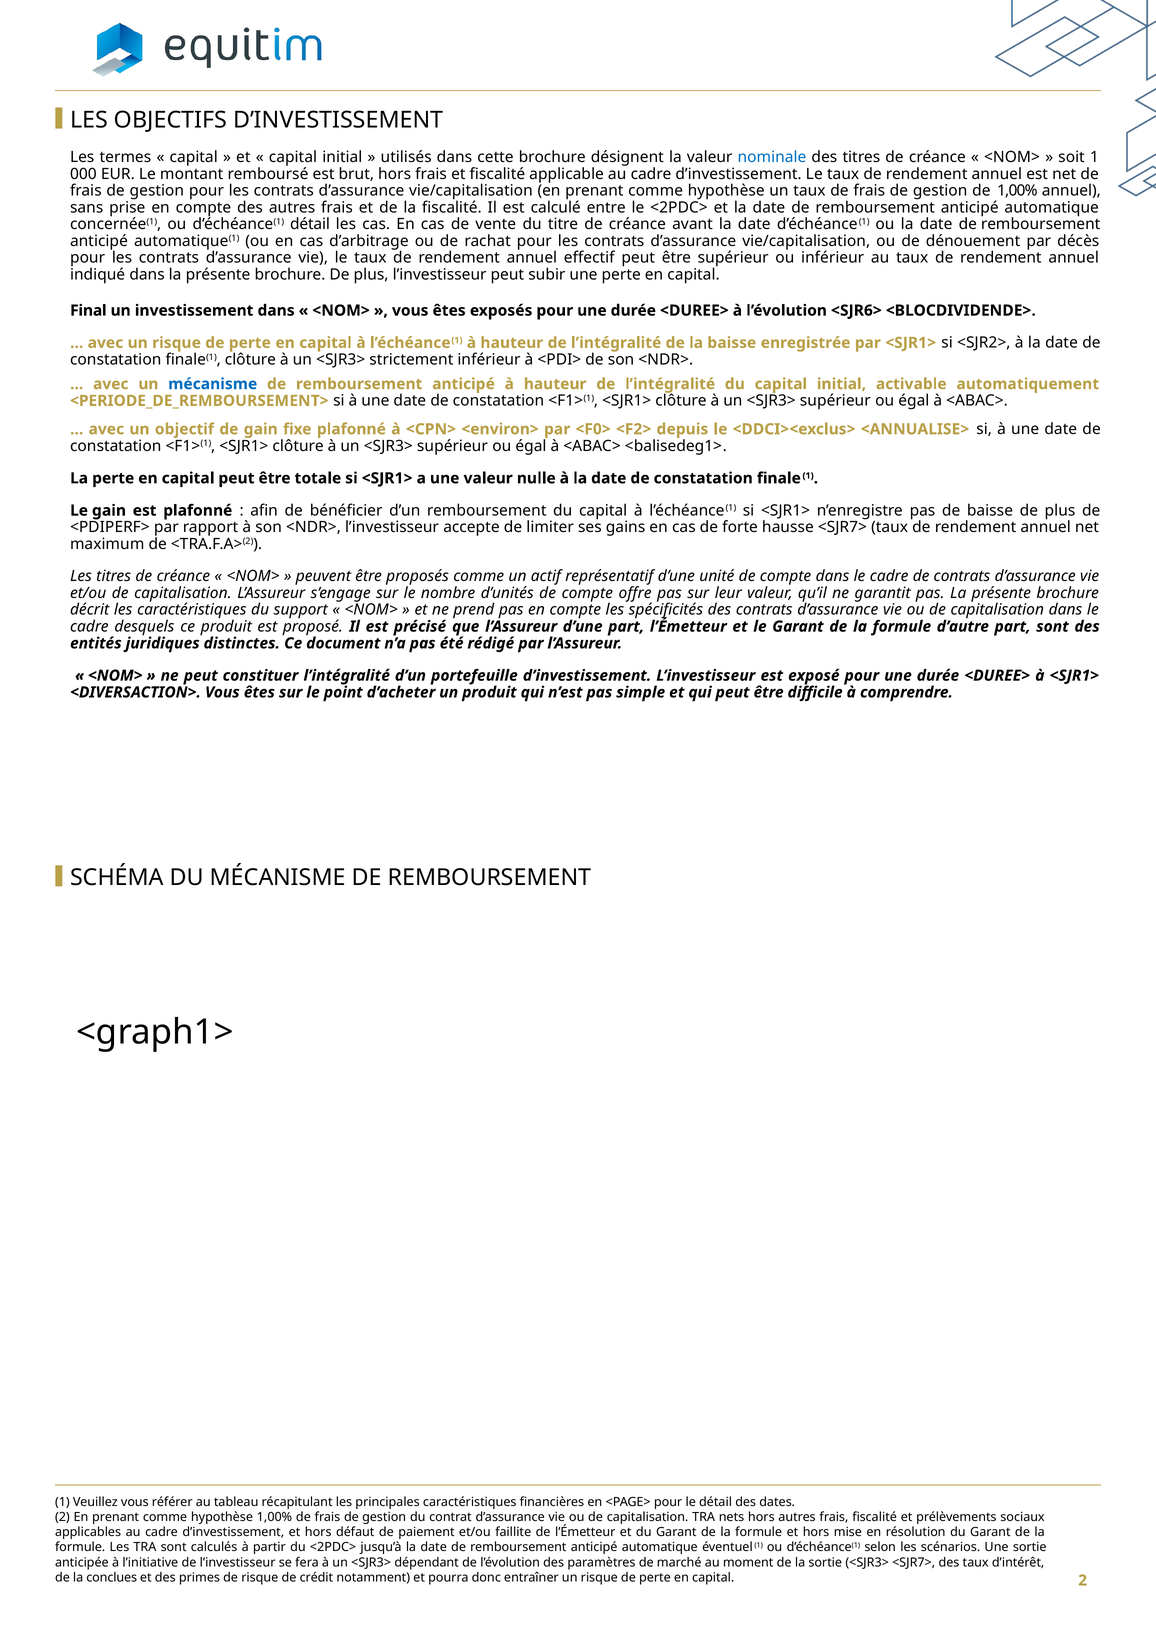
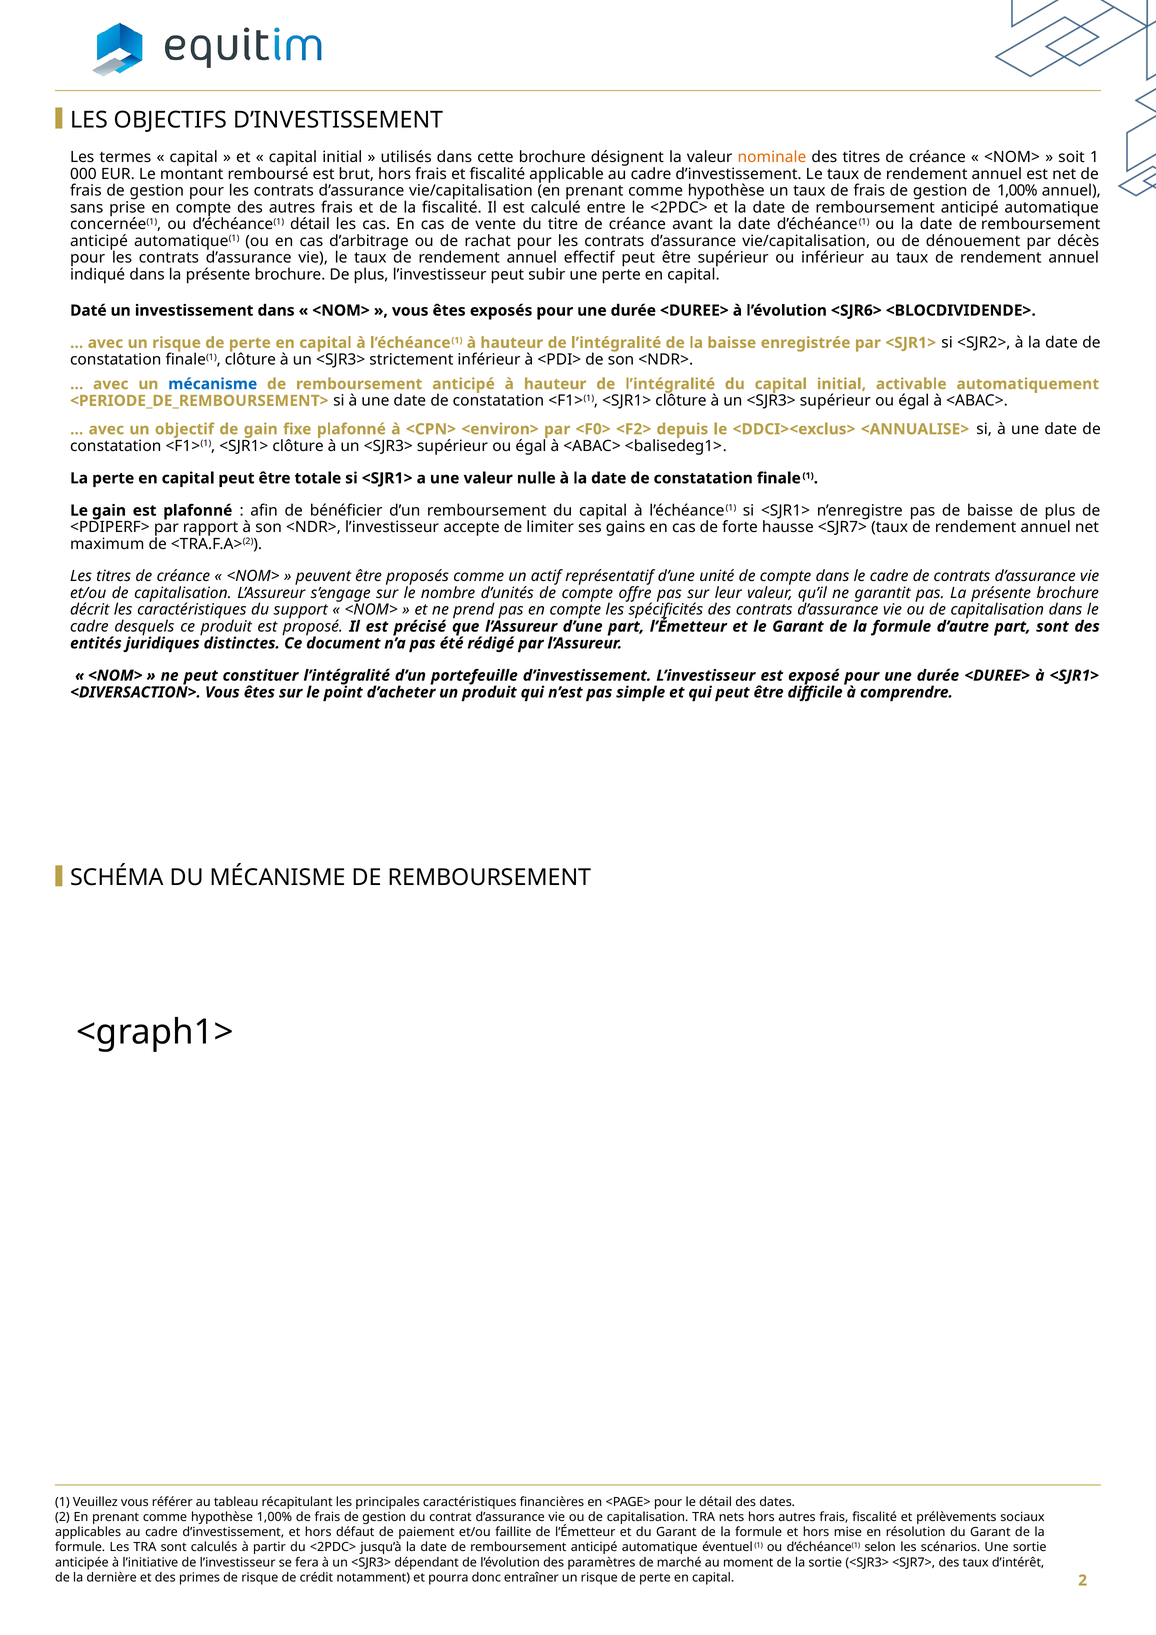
nominale colour: blue -> orange
Final: Final -> Daté
conclues: conclues -> dernière
